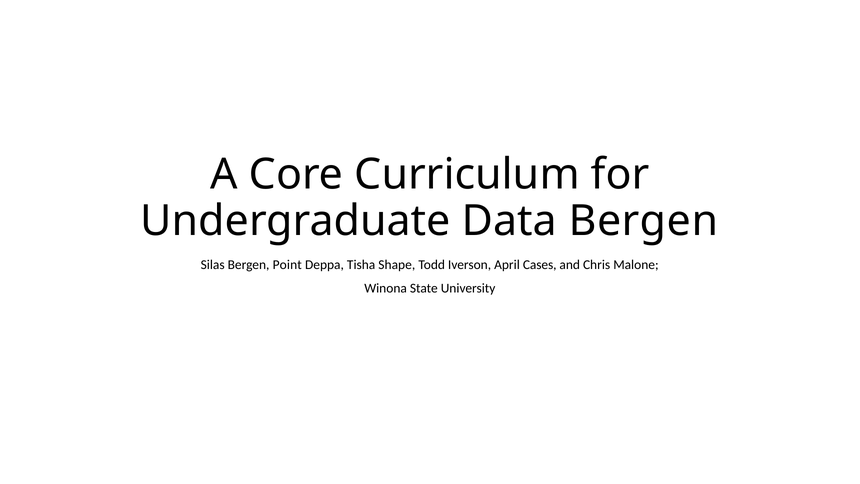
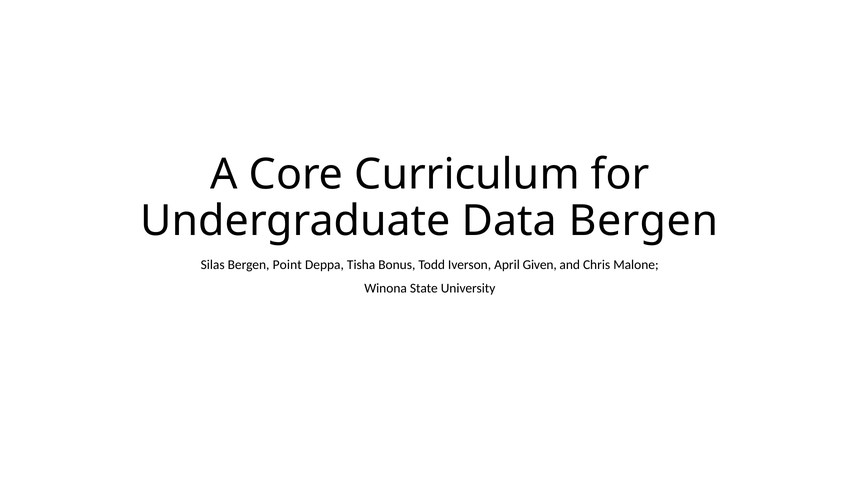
Shape: Shape -> Bonus
Cases: Cases -> Given
